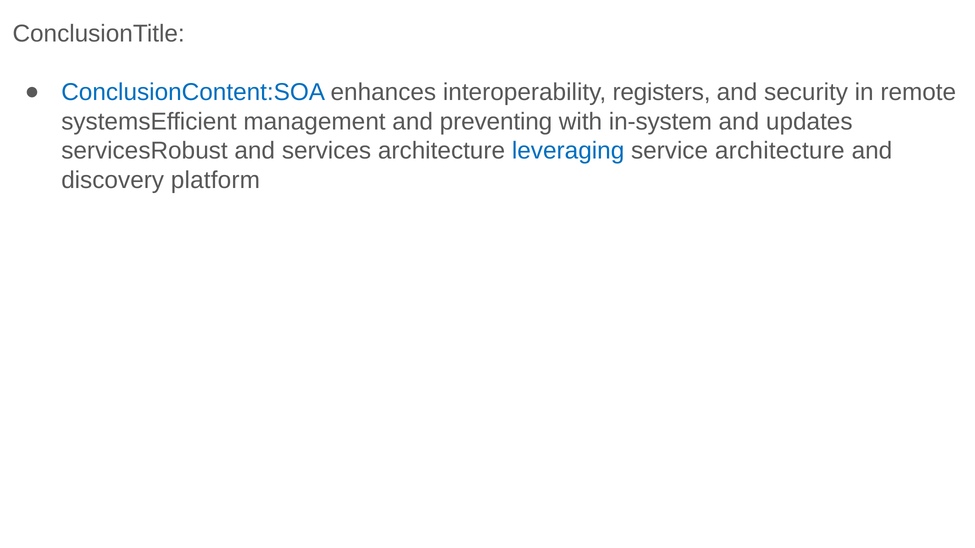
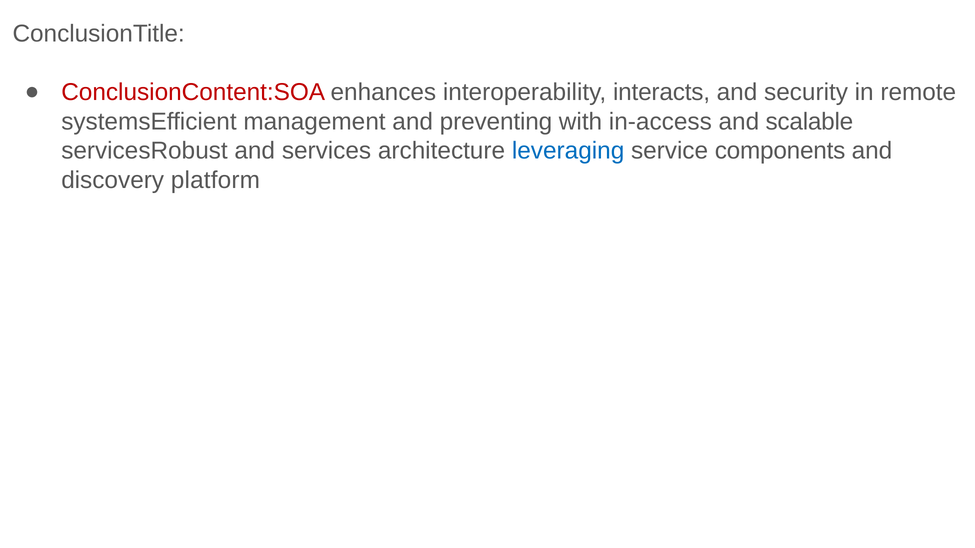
ConclusionContent:SOA colour: blue -> red
registers: registers -> interacts
in-system: in-system -> in-access
updates: updates -> scalable
service architecture: architecture -> components
